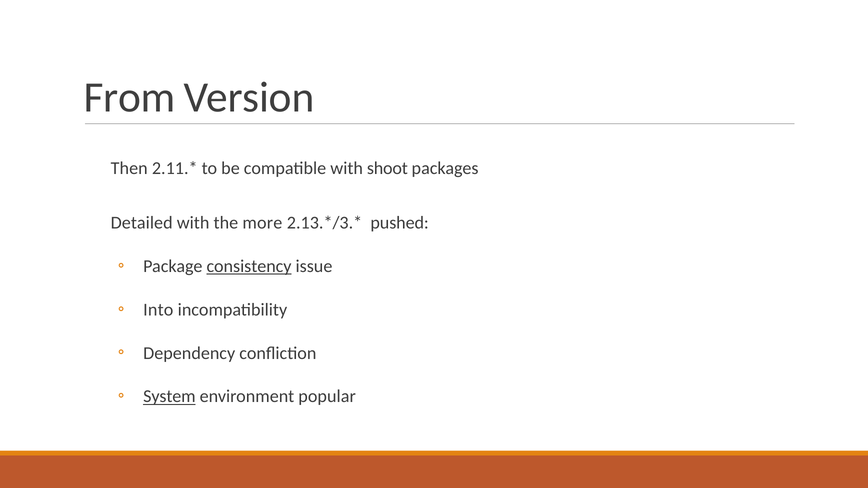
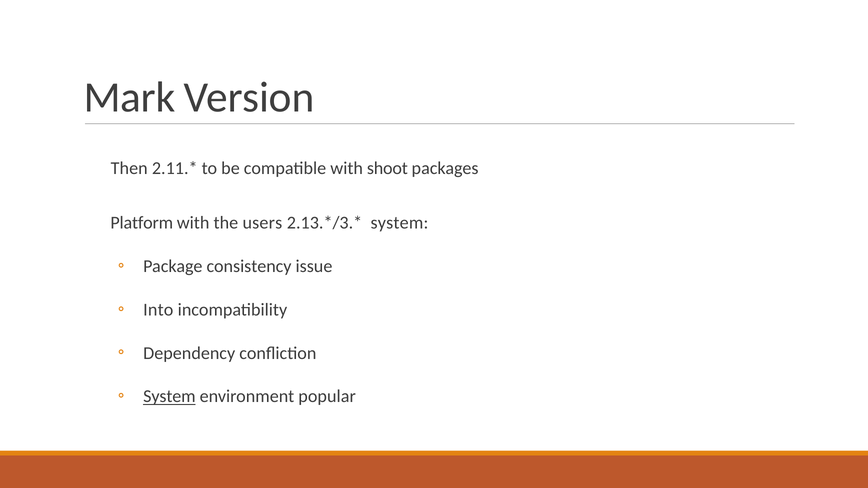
From: From -> Mark
Detailed: Detailed -> Platform
more: more -> users
pushed at (400, 223): pushed -> system
consistency underline: present -> none
